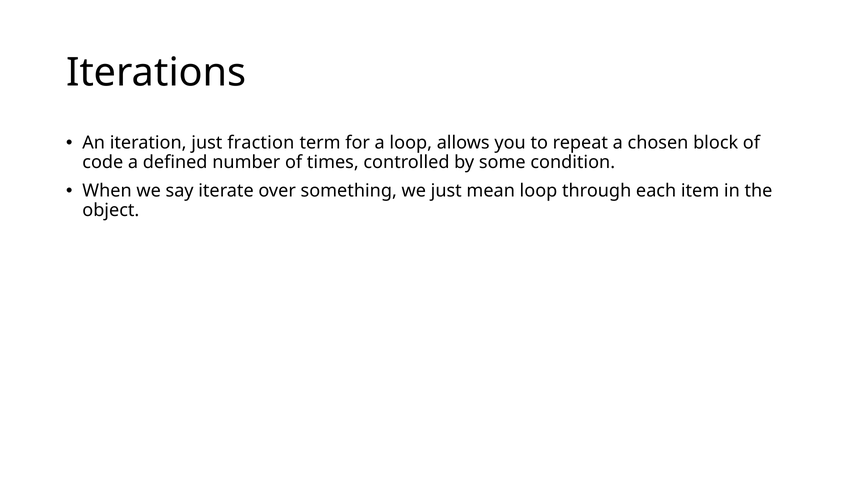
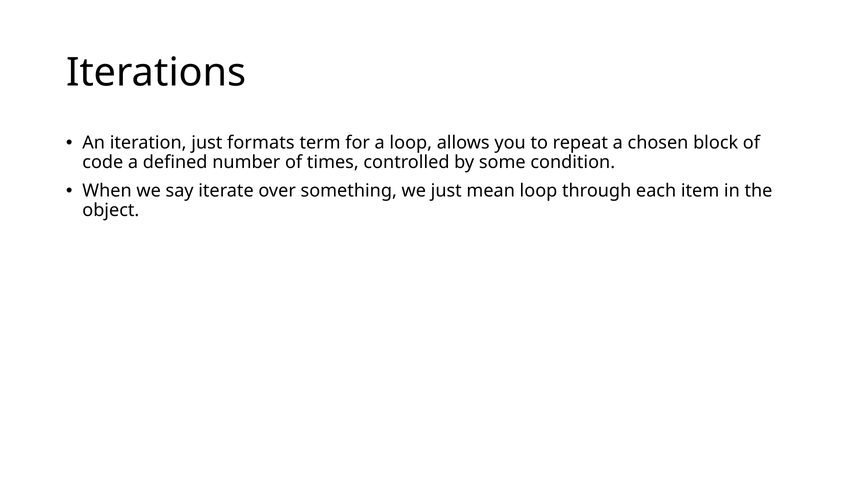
fraction: fraction -> formats
